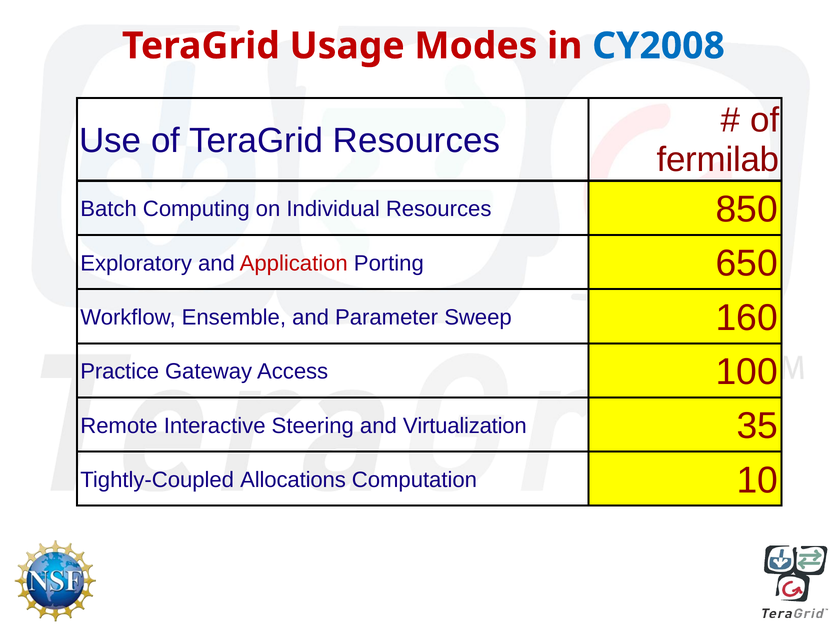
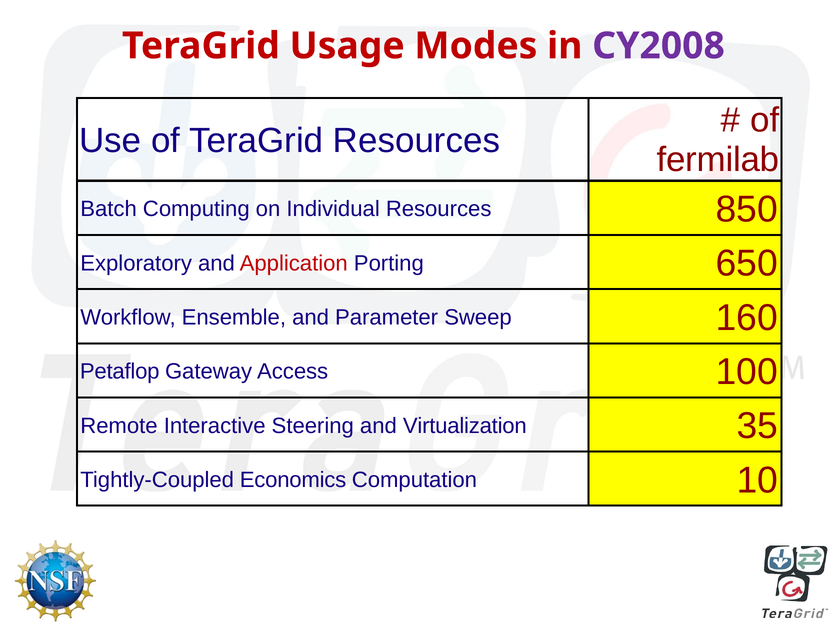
CY2008 colour: blue -> purple
Practice: Practice -> Petaflop
Allocations: Allocations -> Economics
